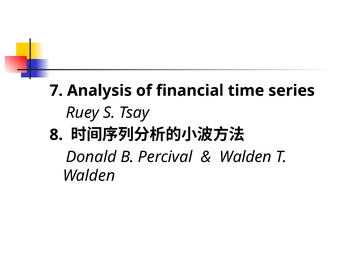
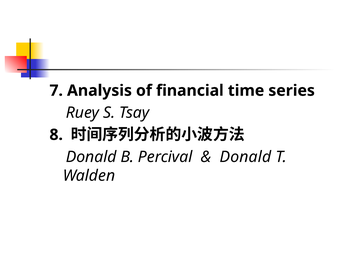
Walden at (246, 157): Walden -> Donald
